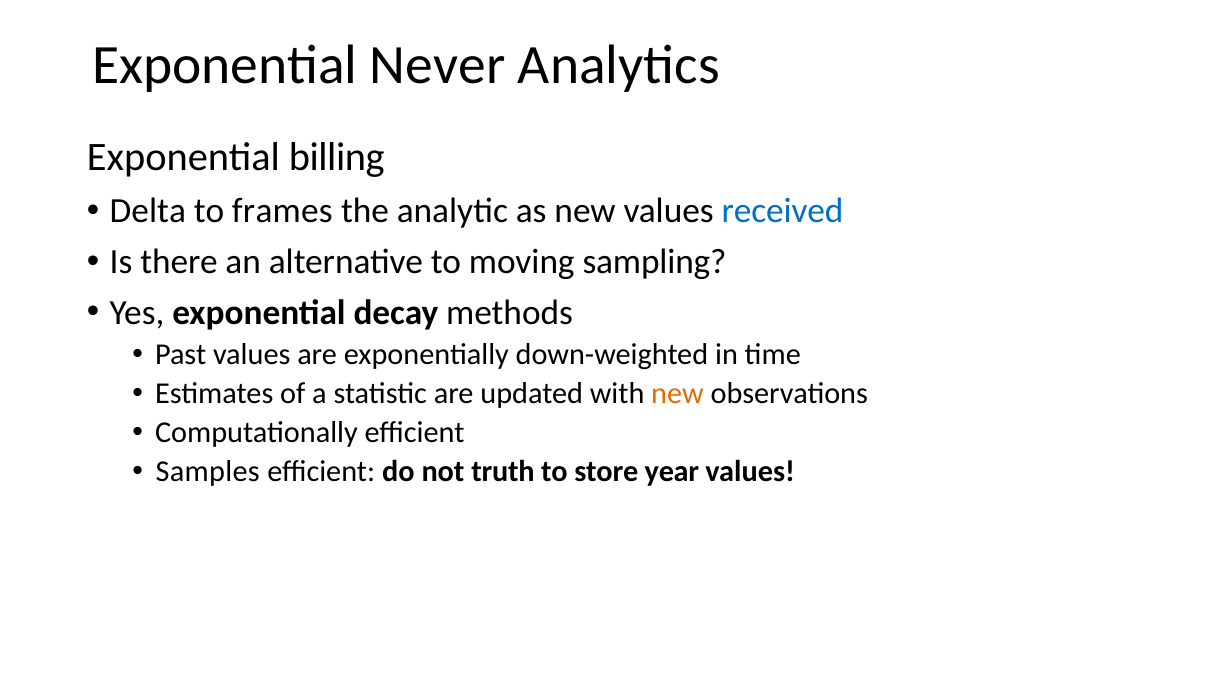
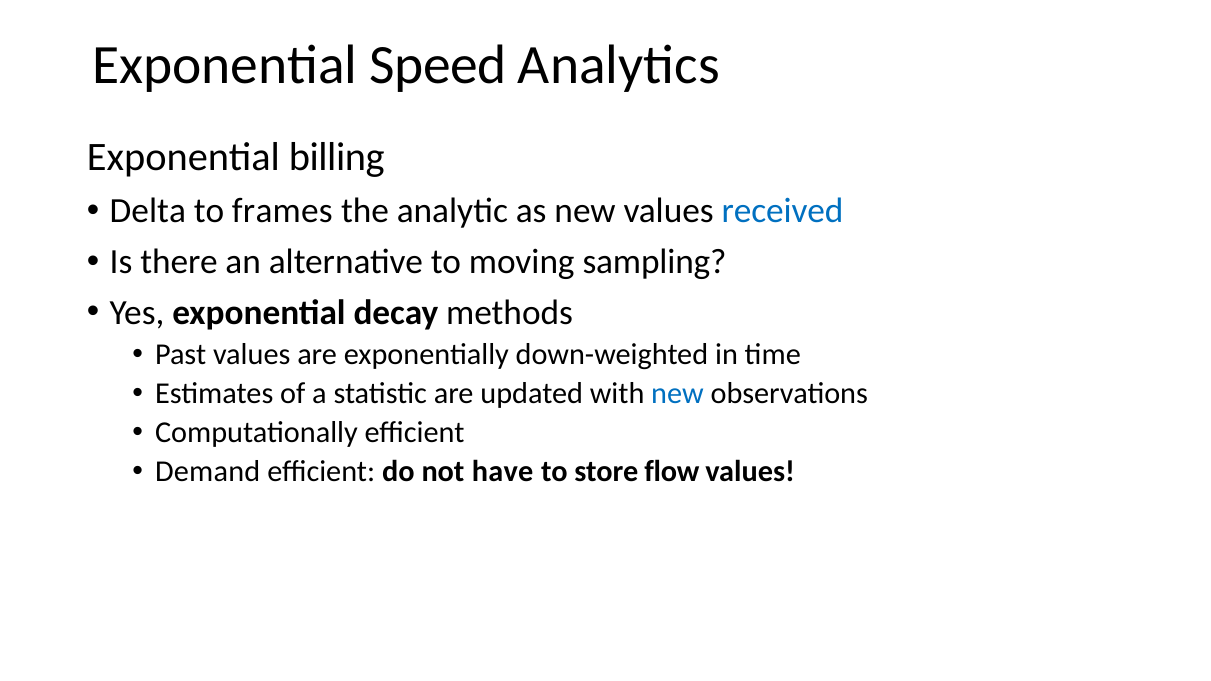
Never: Never -> Speed
new at (677, 394) colour: orange -> blue
Samples: Samples -> Demand
truth: truth -> have
year: year -> flow
